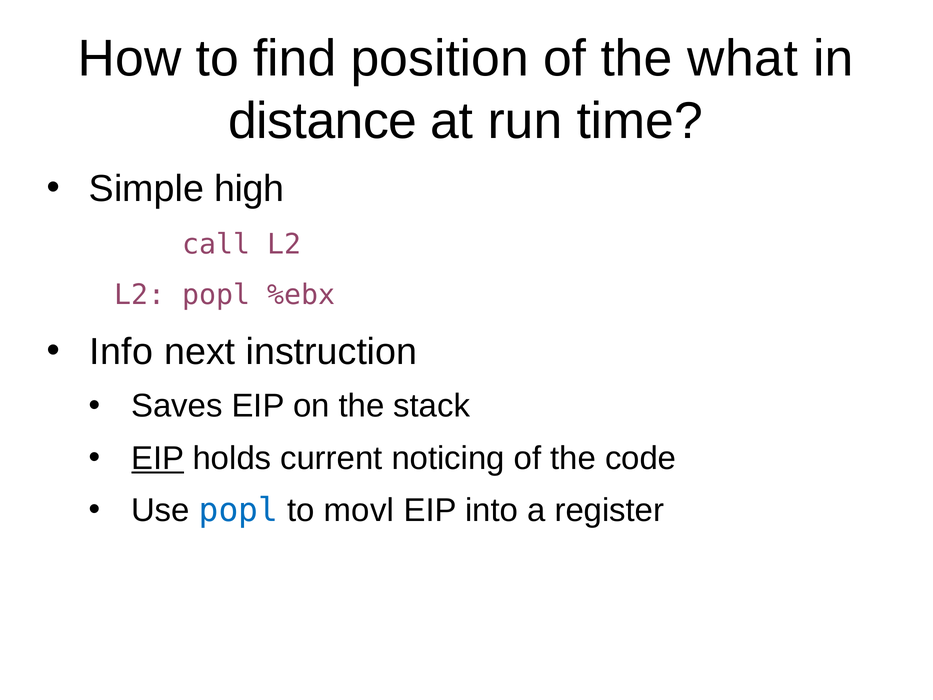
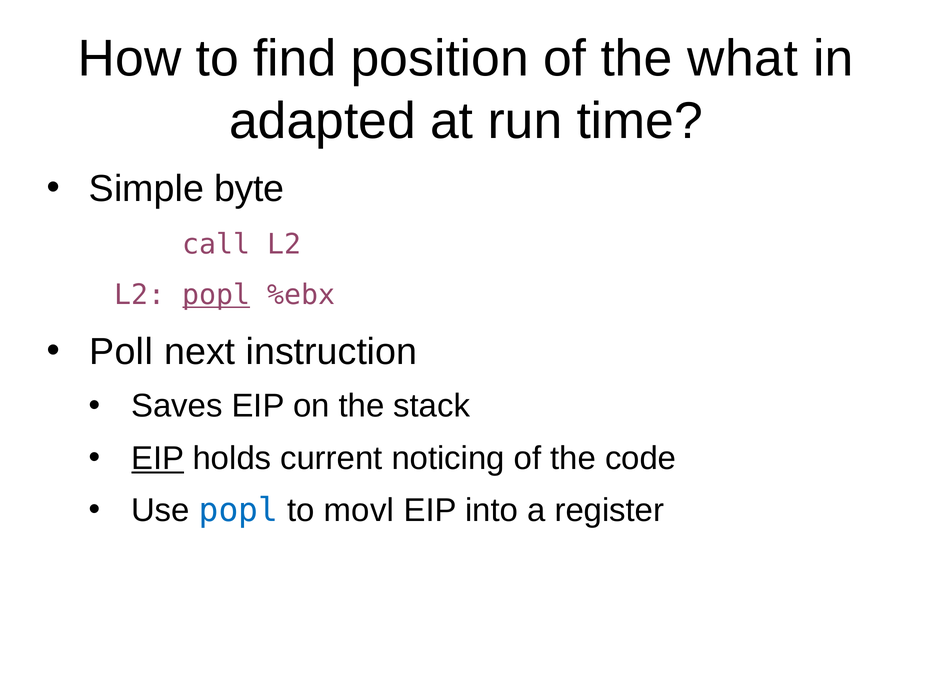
distance: distance -> adapted
high: high -> byte
popl at (216, 295) underline: none -> present
Info: Info -> Poll
